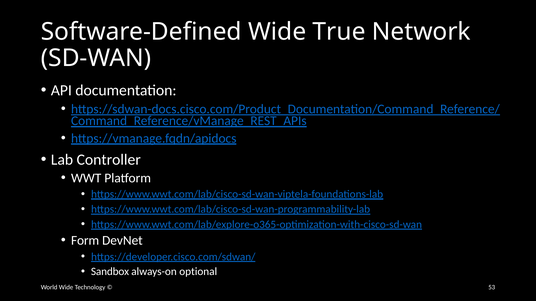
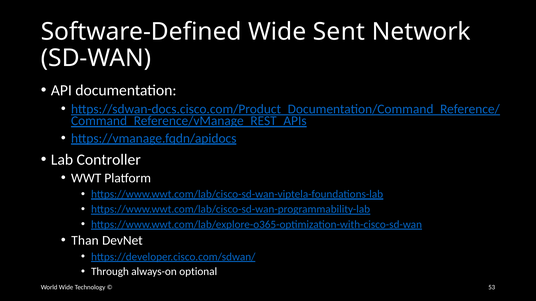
True: True -> Sent
Form: Form -> Than
Sandbox: Sandbox -> Through
